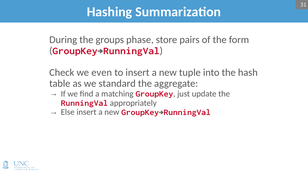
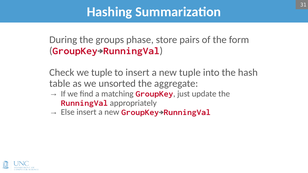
we even: even -> tuple
standard: standard -> unsorted
